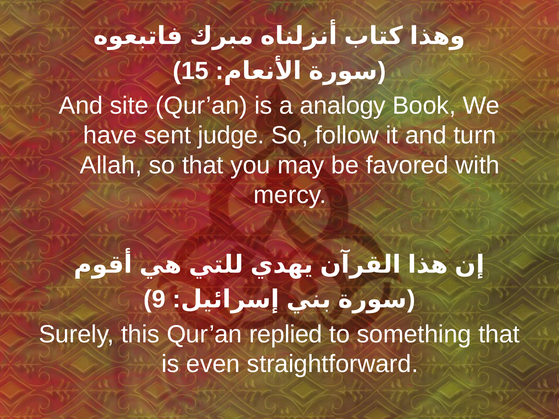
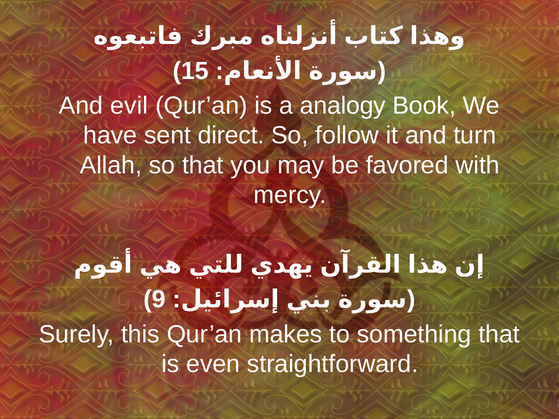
site: site -> evil
judge: judge -> direct
replied: replied -> makes
